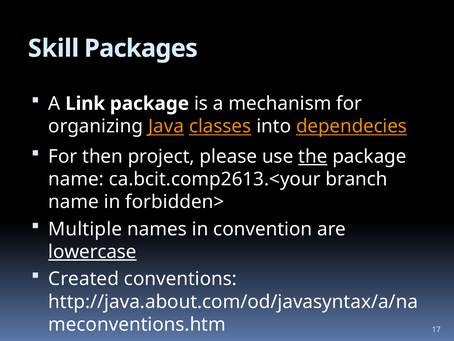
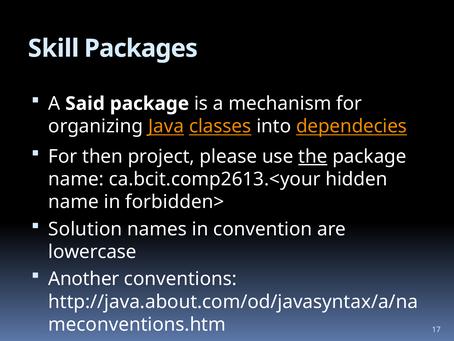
Link: Link -> Said
branch: branch -> hidden
Multiple: Multiple -> Solution
lowercase underline: present -> none
Created: Created -> Another
